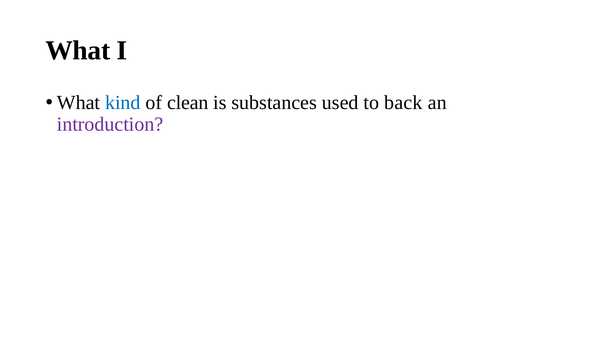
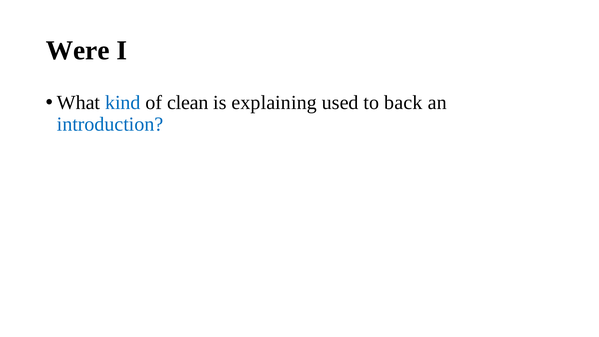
What at (78, 50): What -> Were
substances: substances -> explaining
introduction colour: purple -> blue
